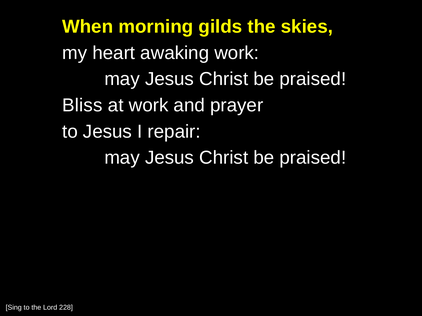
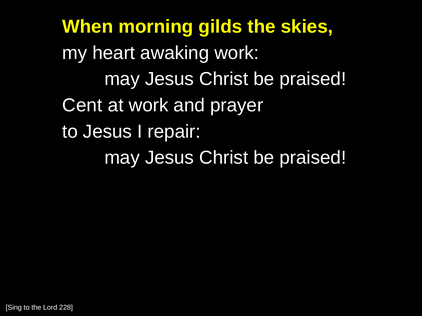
Bliss: Bliss -> Cent
